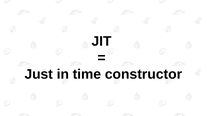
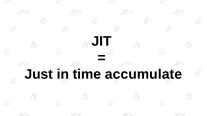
constructor: constructor -> accumulate
